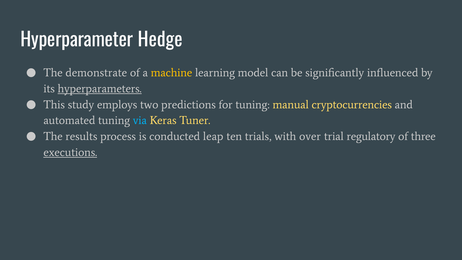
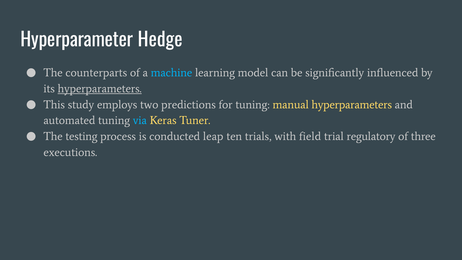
demonstrate: demonstrate -> counterparts
machine colour: yellow -> light blue
manual cryptocurrencies: cryptocurrencies -> hyperparameters
results: results -> testing
over: over -> field
executions underline: present -> none
